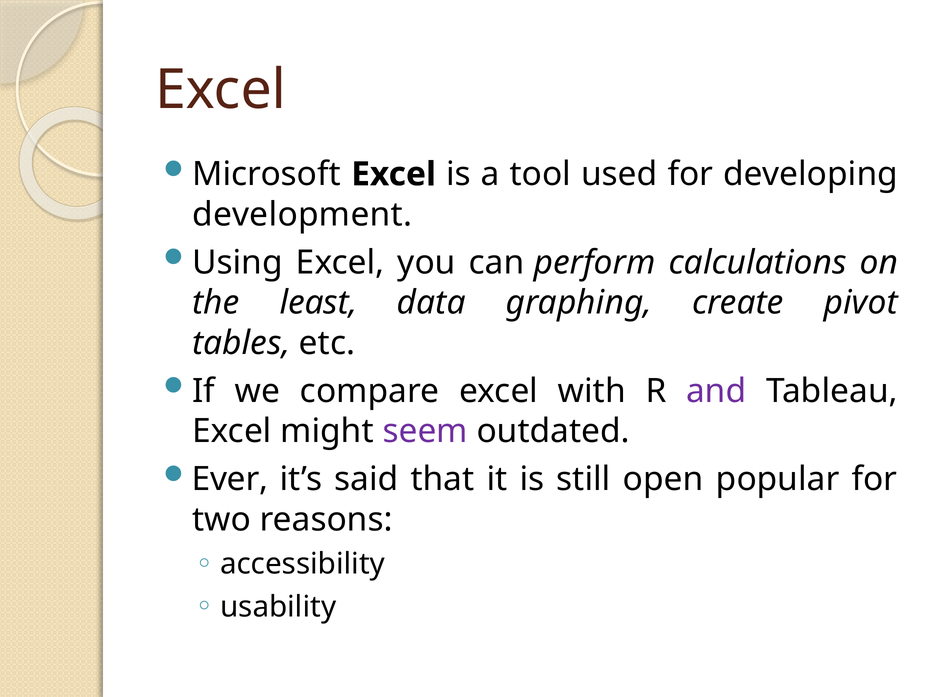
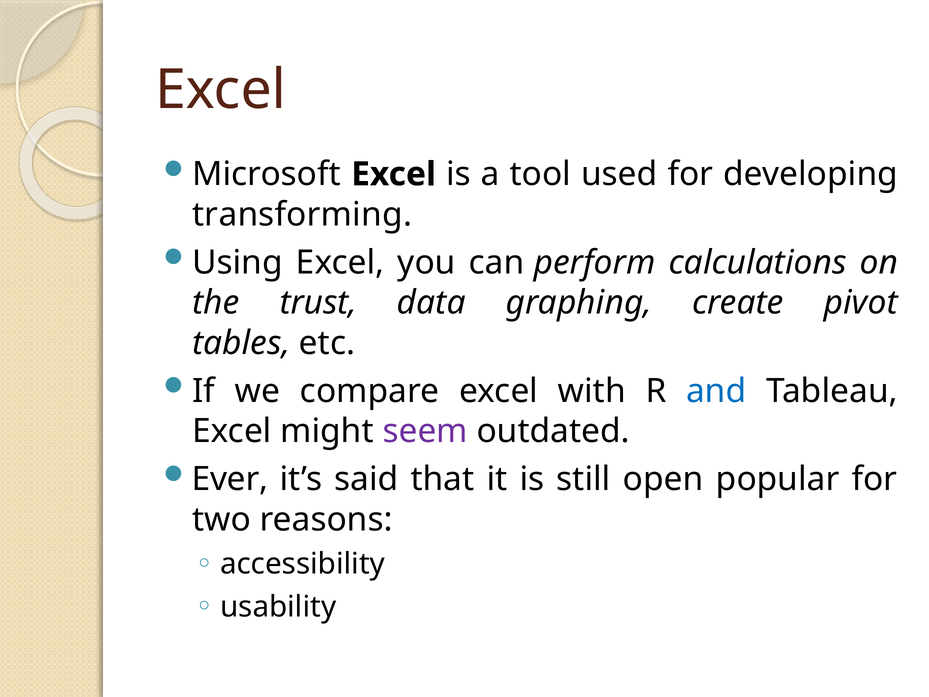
development: development -> transforming
least: least -> trust
and colour: purple -> blue
